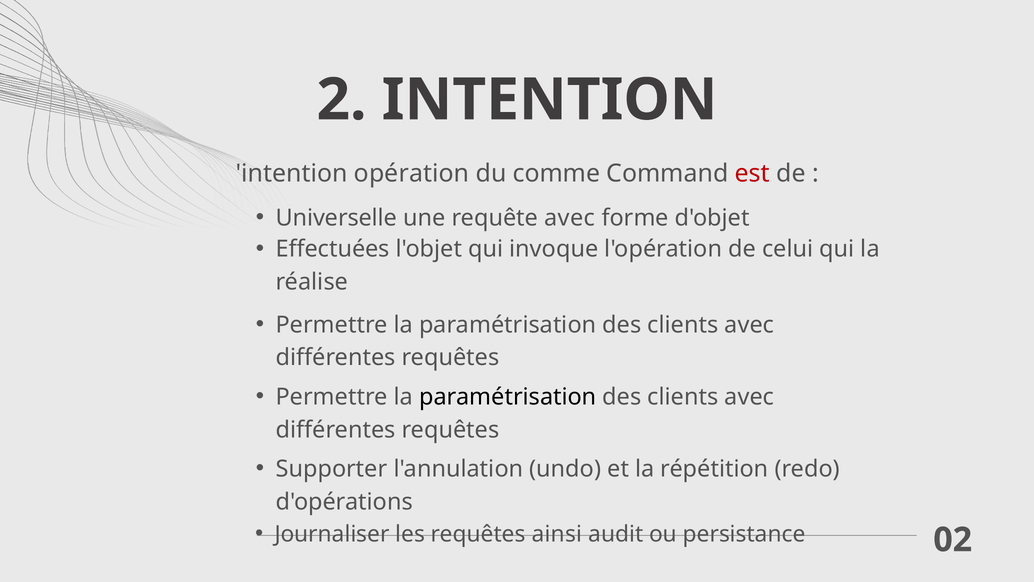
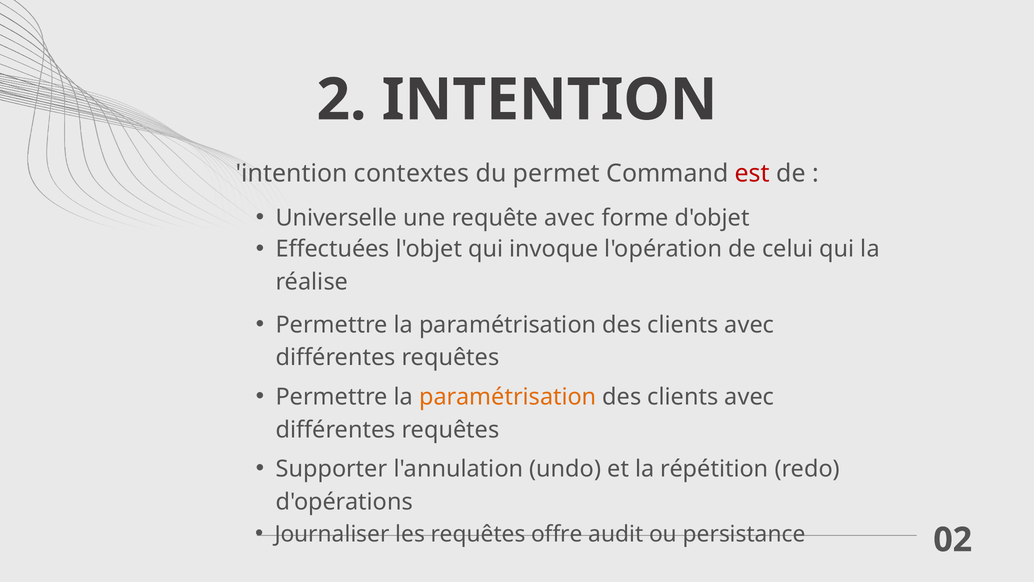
opération: opération -> contextes
comme: comme -> permet
paramétrisation at (508, 397) colour: black -> orange
ainsi: ainsi -> offre
